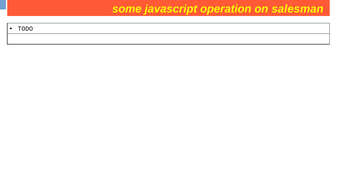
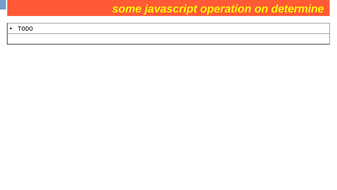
salesman: salesman -> determine
